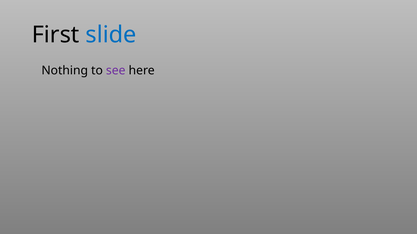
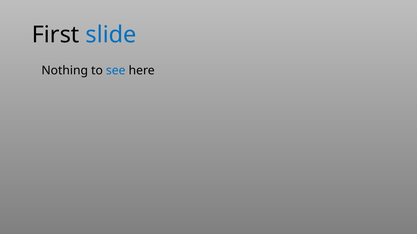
see colour: purple -> blue
